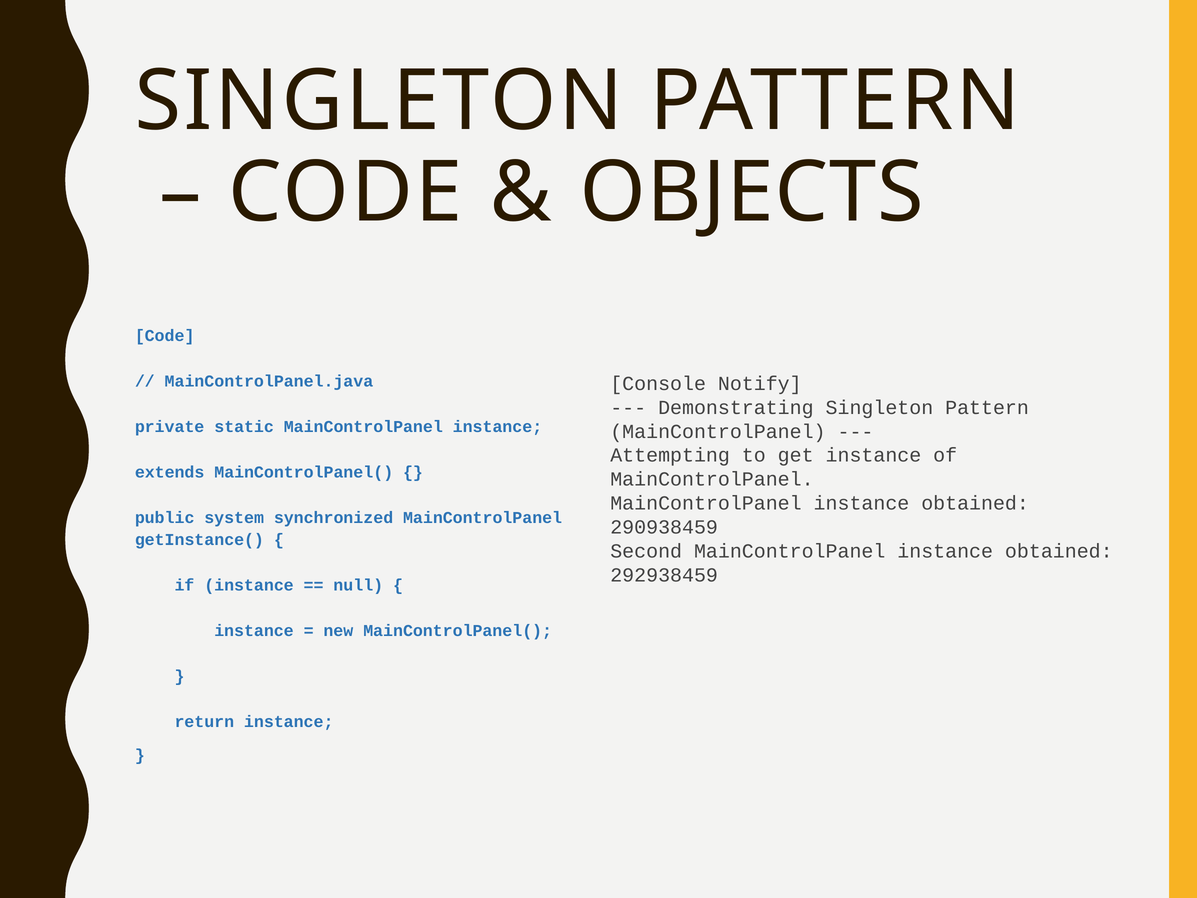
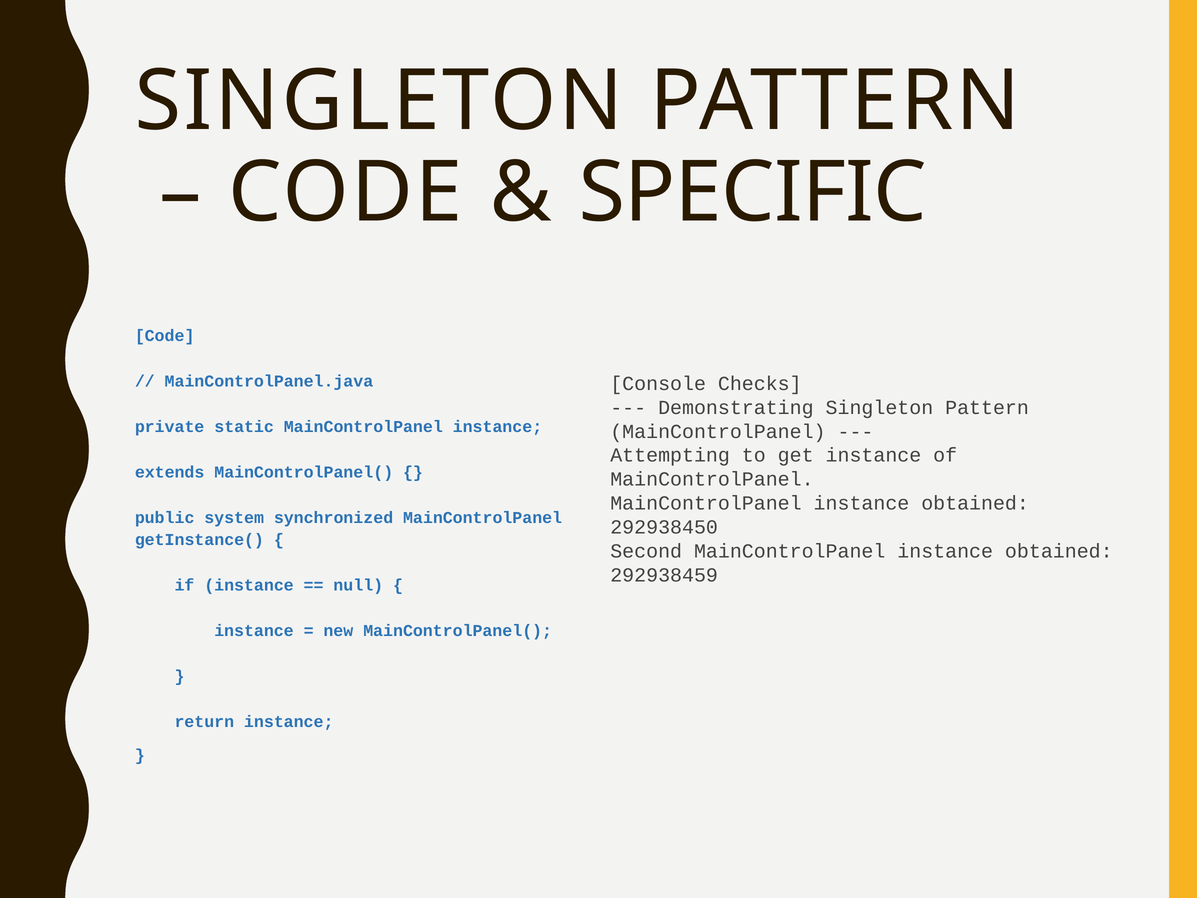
OBJECTS: OBJECTS -> SPECIFIC
Notify: Notify -> Checks
290938459: 290938459 -> 292938450
